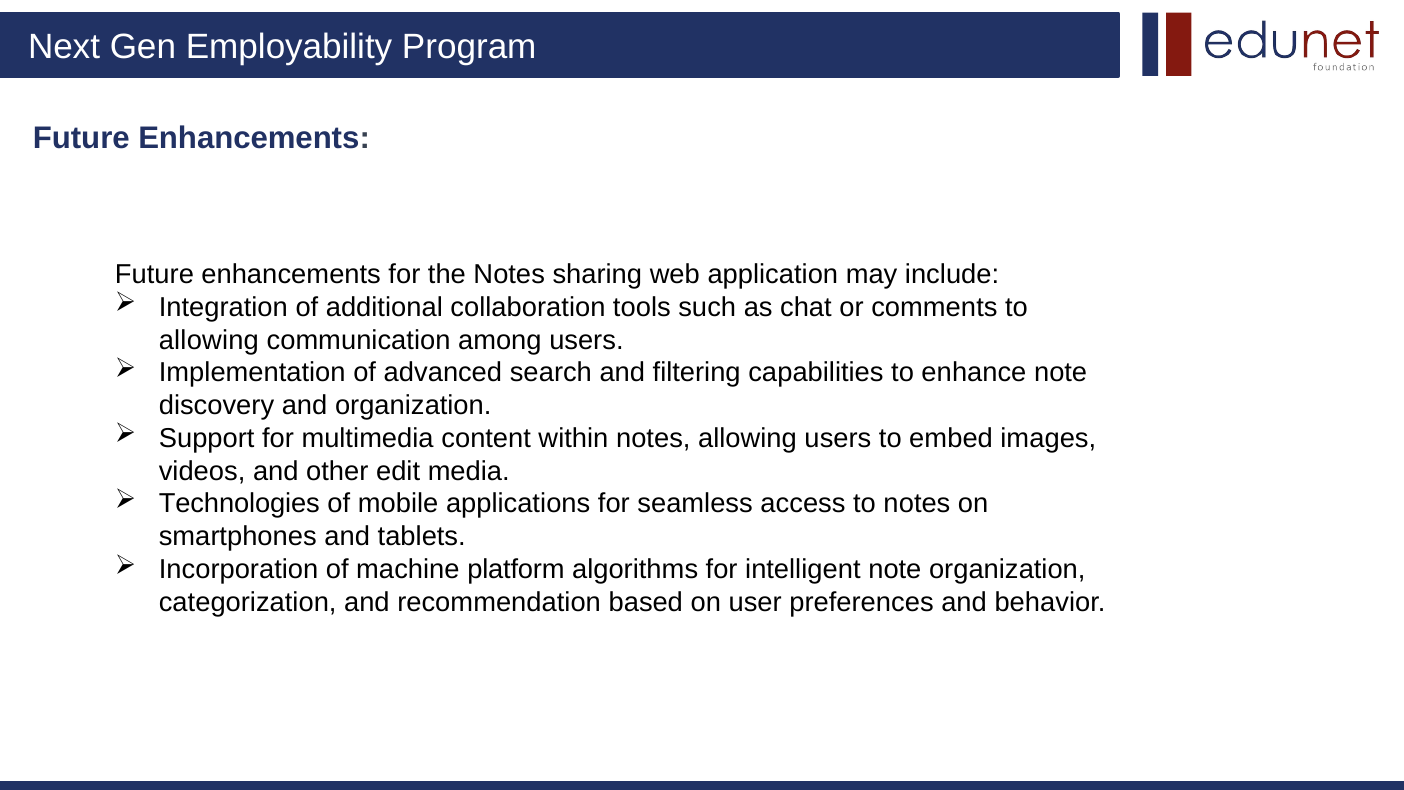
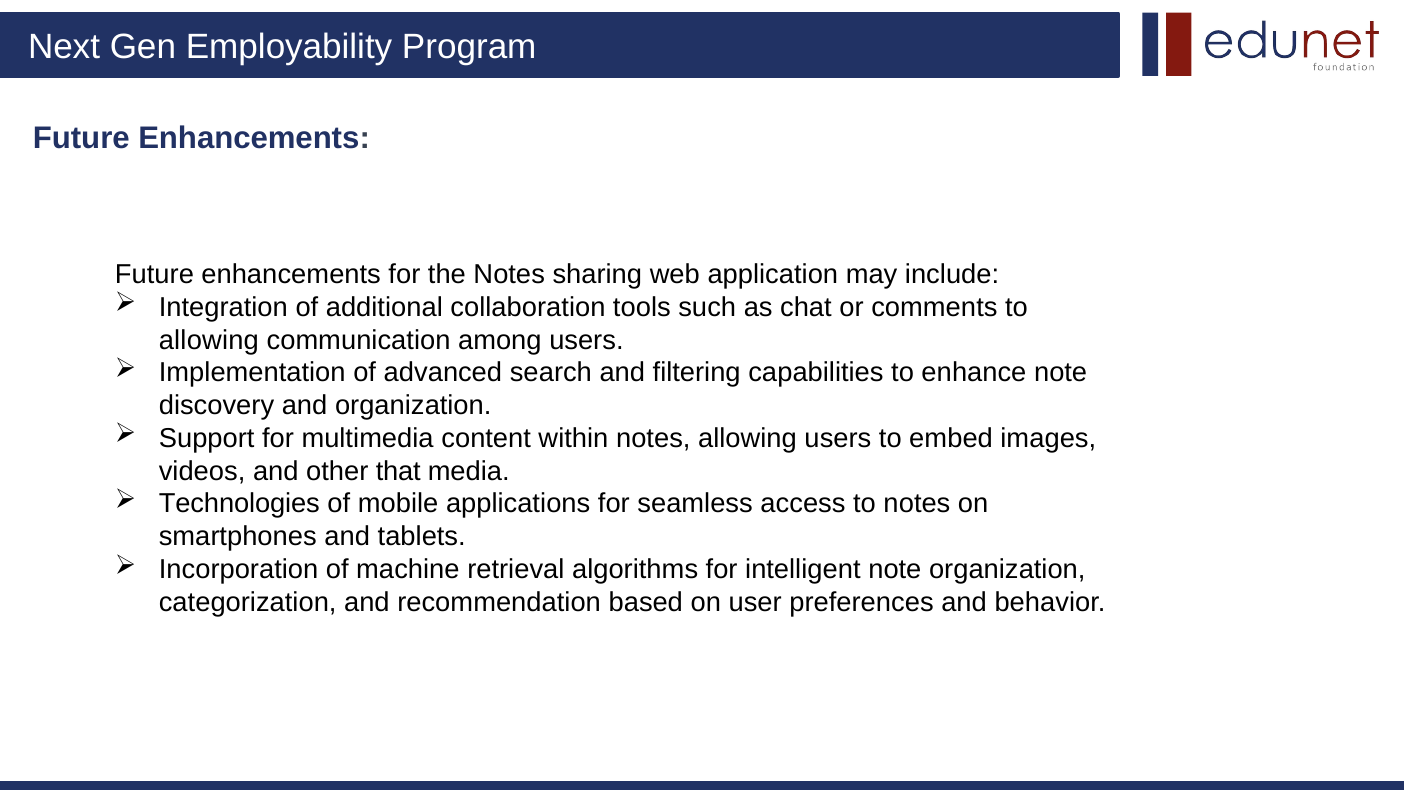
edit: edit -> that
platform: platform -> retrieval
